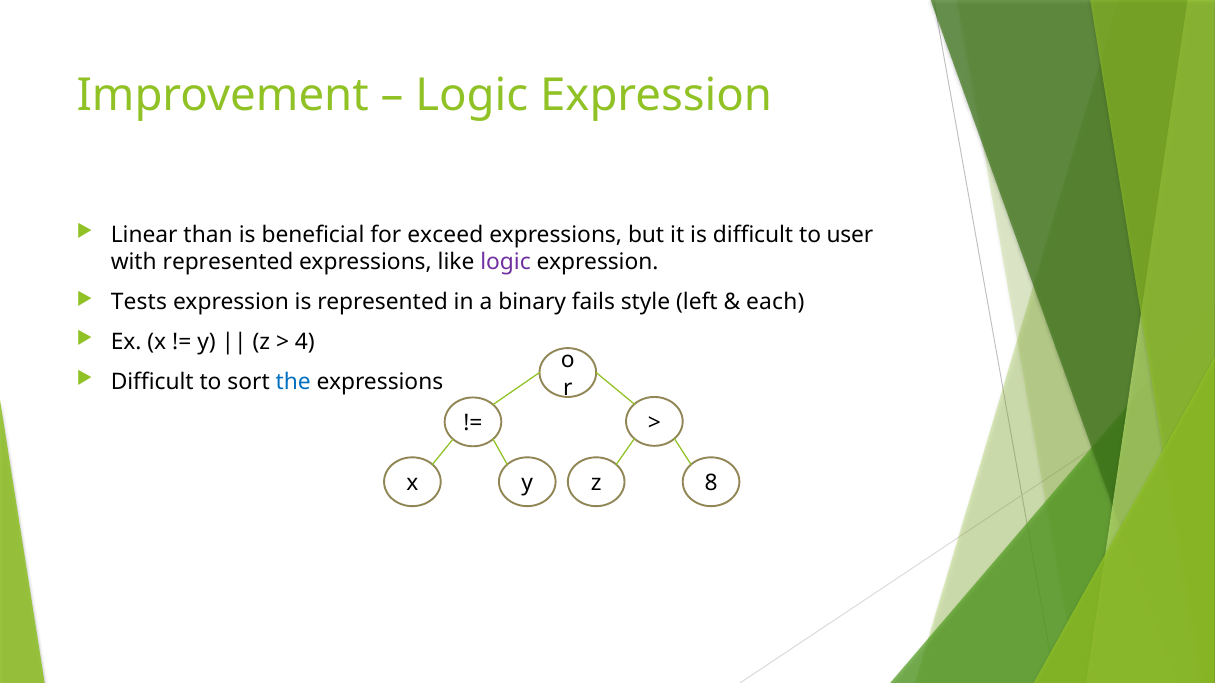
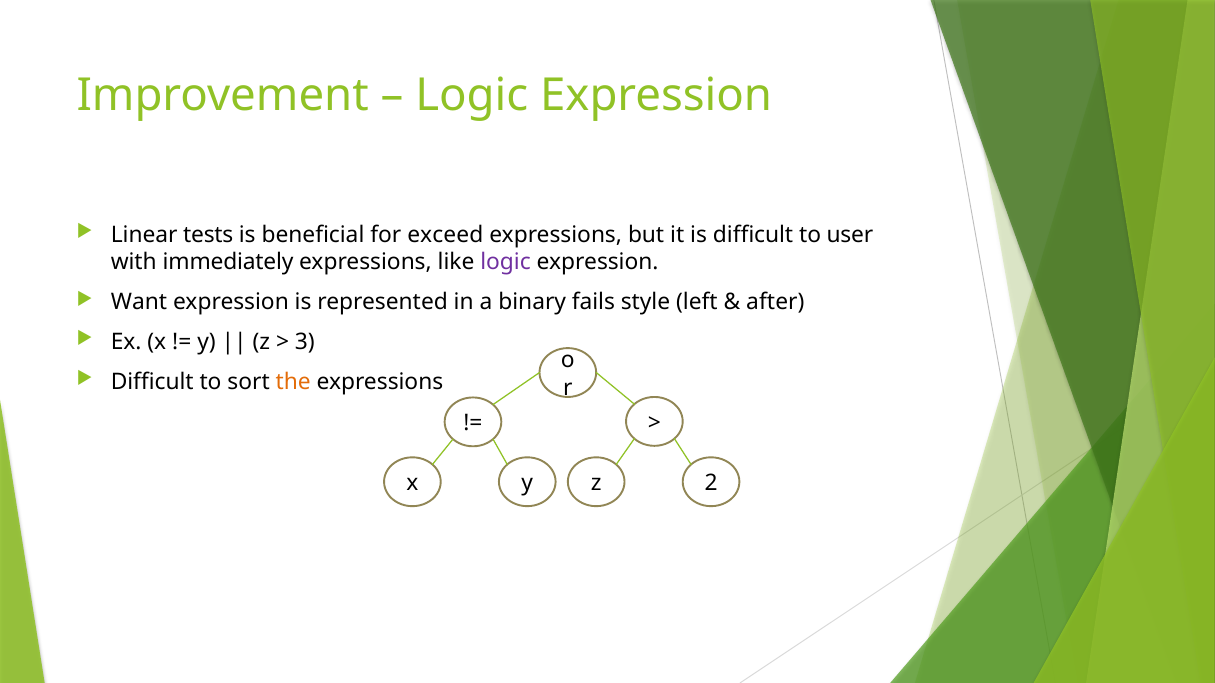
than: than -> tests
with represented: represented -> immediately
Tests: Tests -> Want
each: each -> after
4: 4 -> 3
the colour: blue -> orange
8: 8 -> 2
